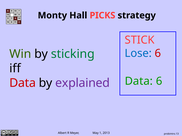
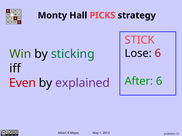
Lose colour: blue -> black
Data at (139, 81): Data -> After
Data at (23, 83): Data -> Even
